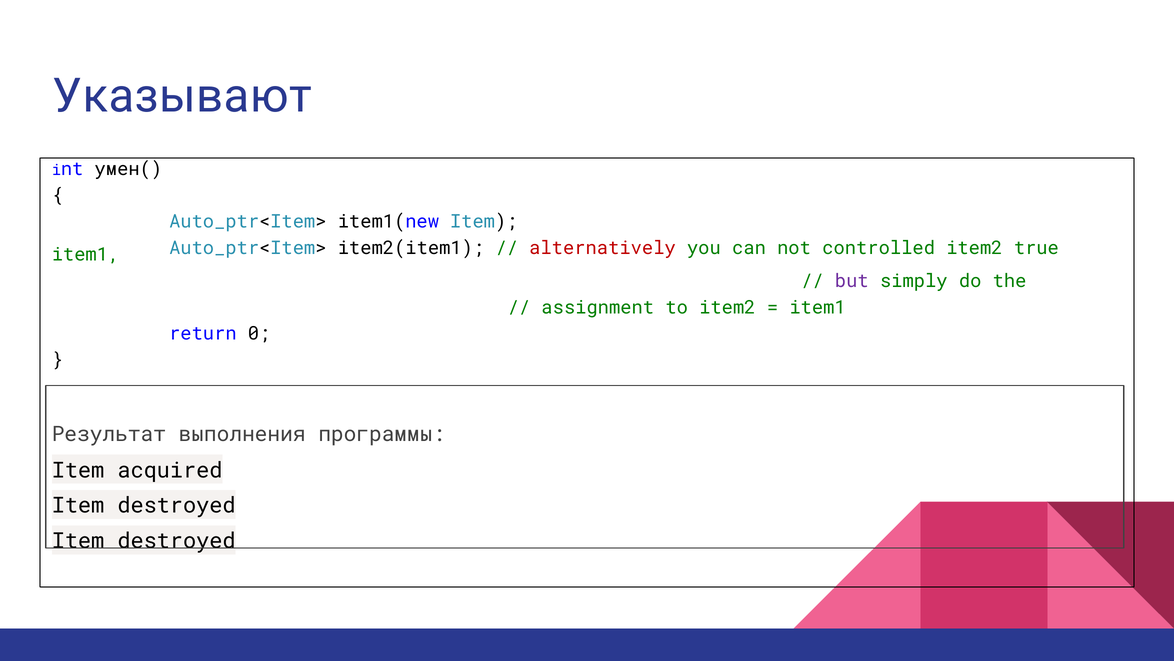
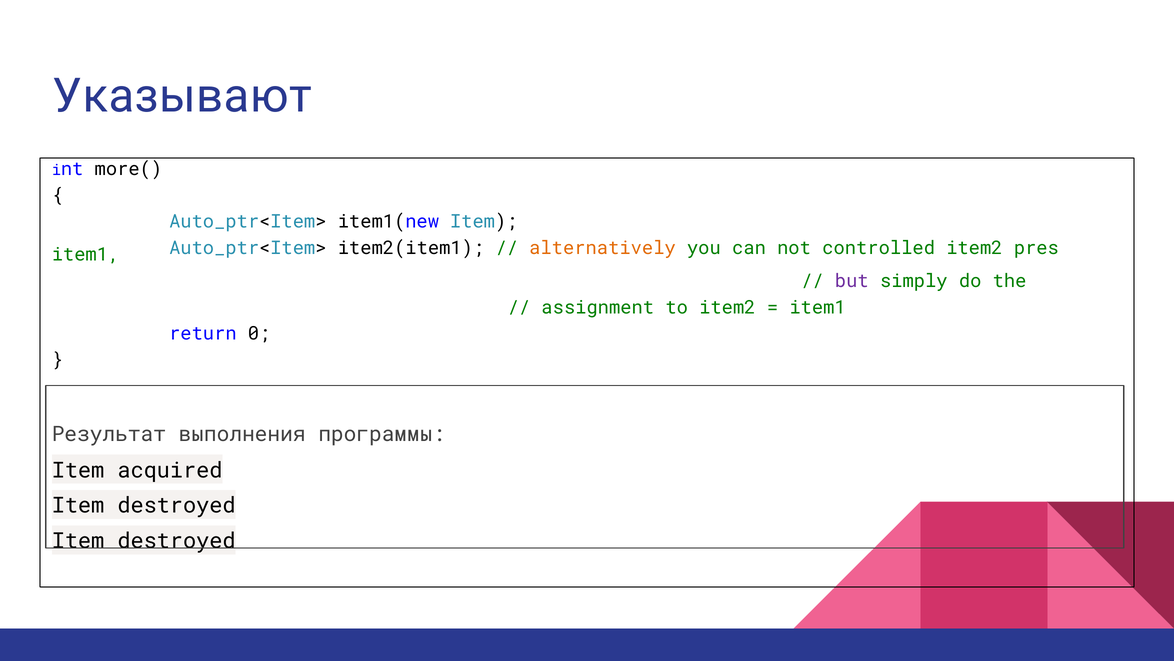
умен(: умен( -> more(
alternatively colour: red -> orange
true: true -> pres
